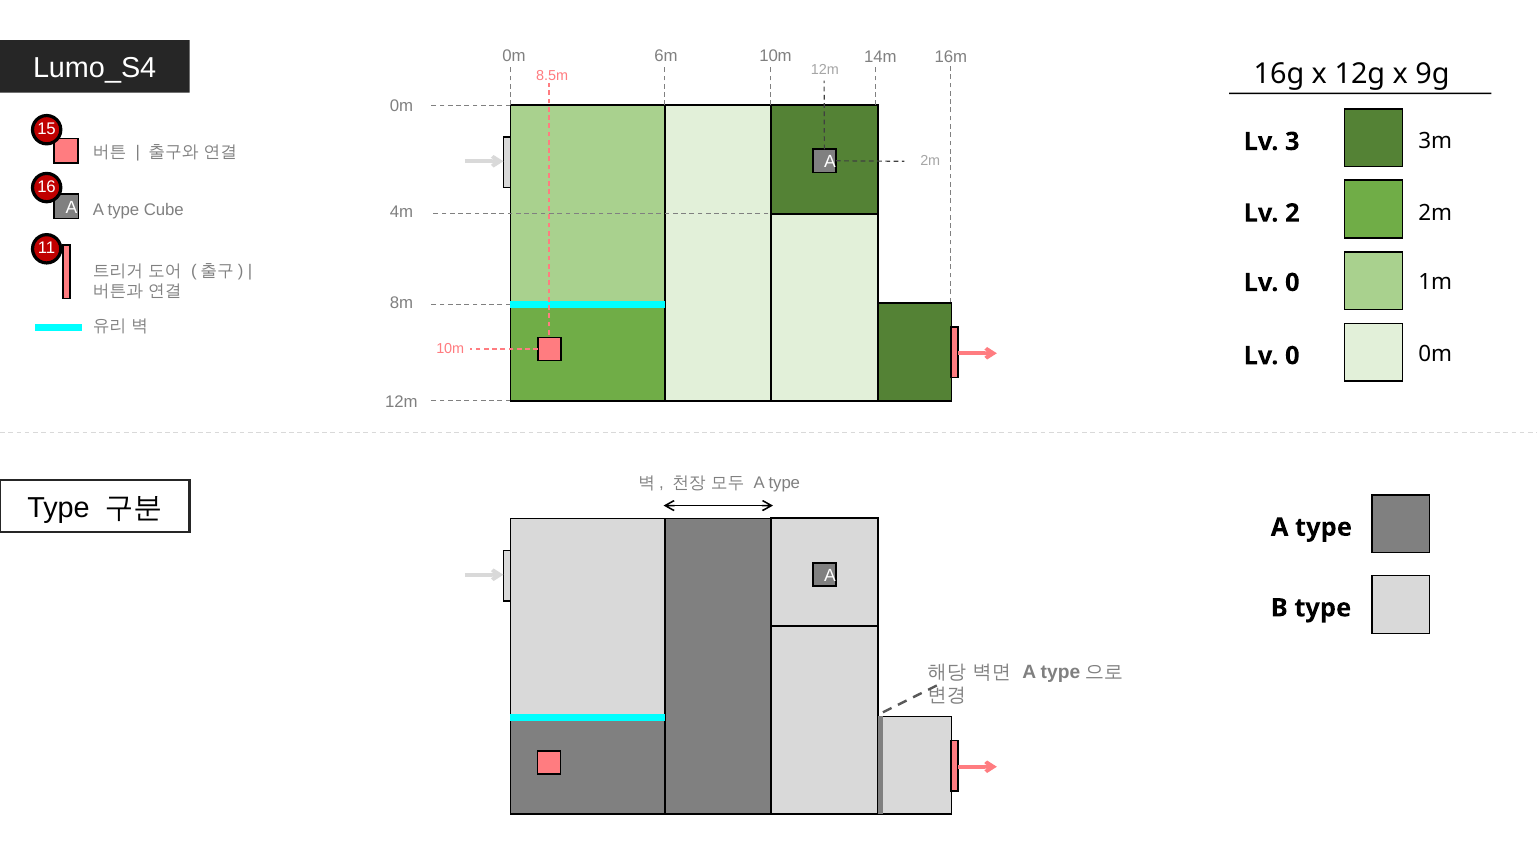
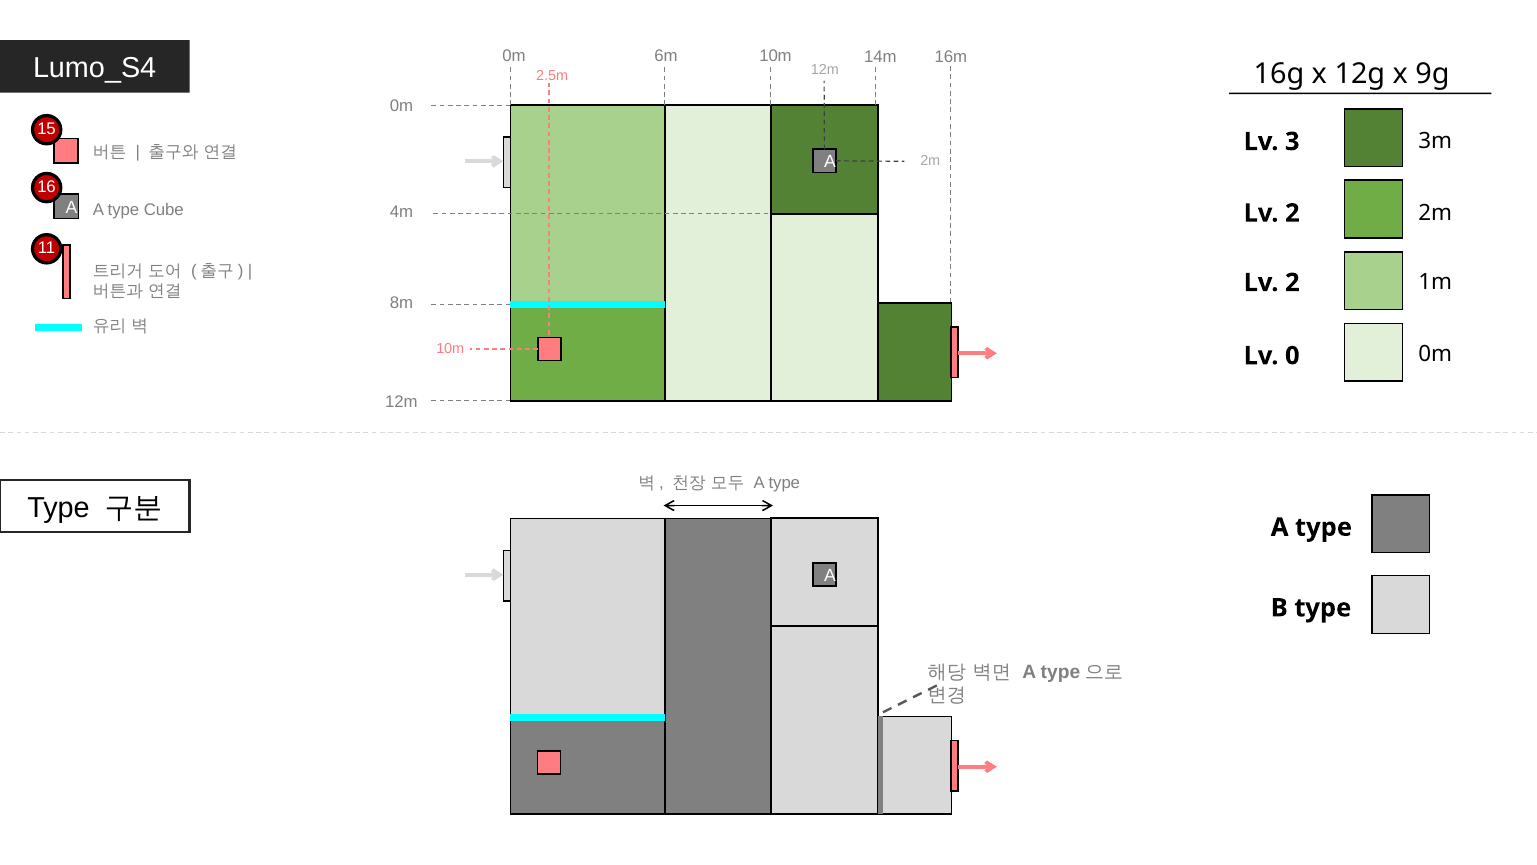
8.5m: 8.5m -> 2.5m
0 at (1292, 282): 0 -> 2
